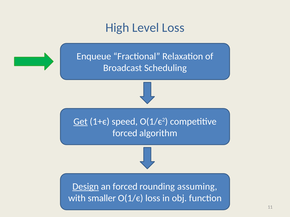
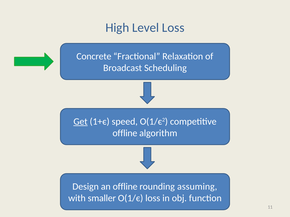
Enqueue: Enqueue -> Concrete
forced at (125, 133): forced -> offline
Design underline: present -> none
an forced: forced -> offline
